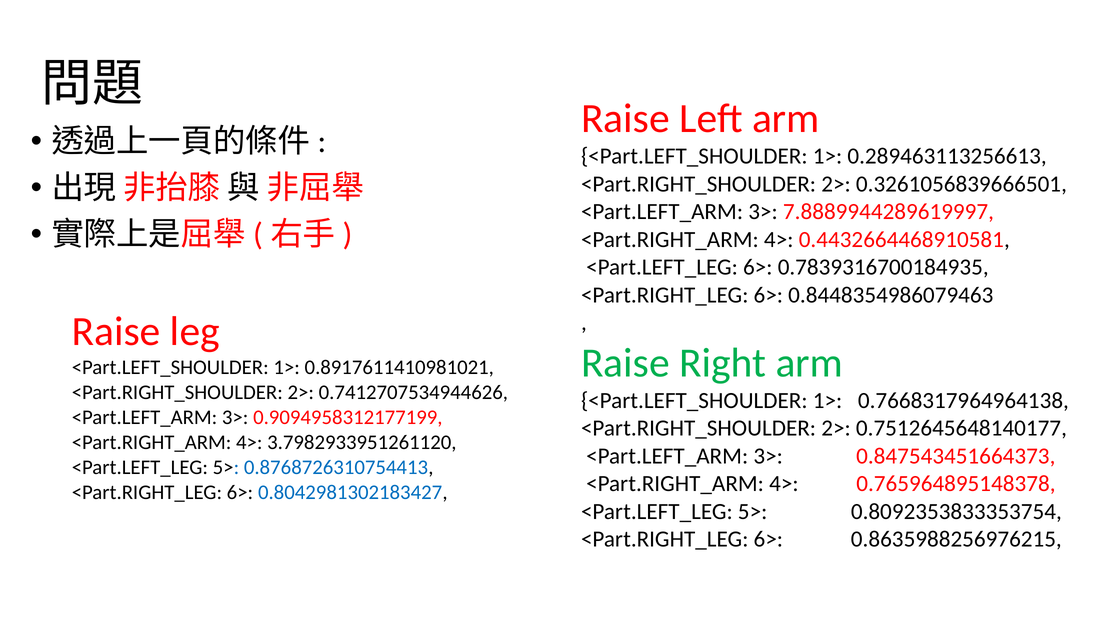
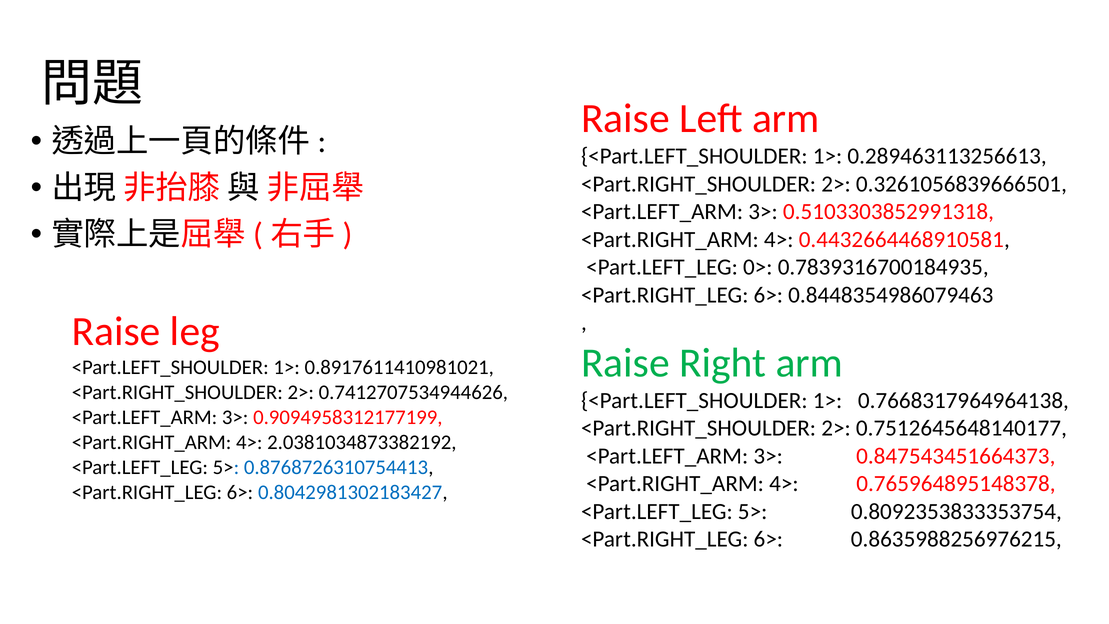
7.8889944289619997: 7.8889944289619997 -> 0.5103303852991318
<Part.LEFT_LEG 6>: 6> -> 0>
3.7982933951261120: 3.7982933951261120 -> 2.0381034873382192
